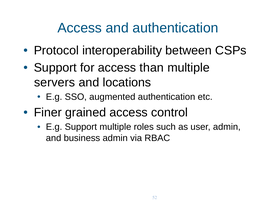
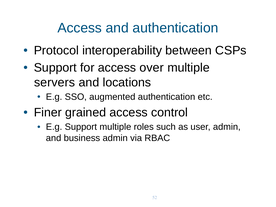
than: than -> over
